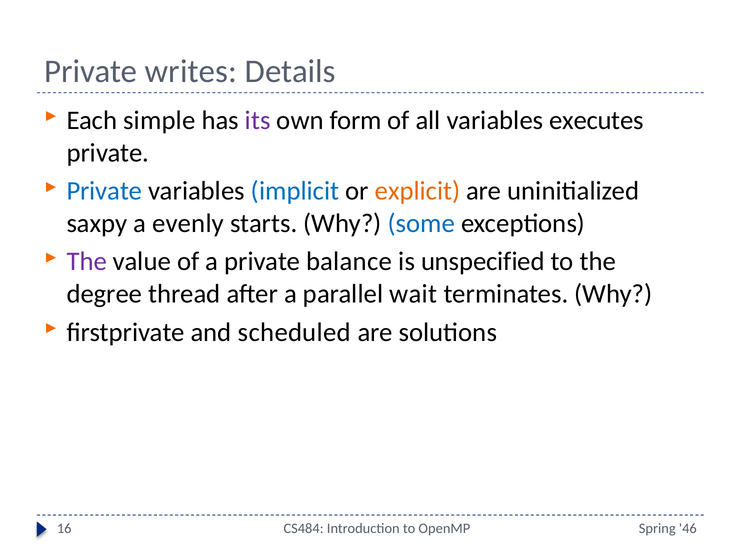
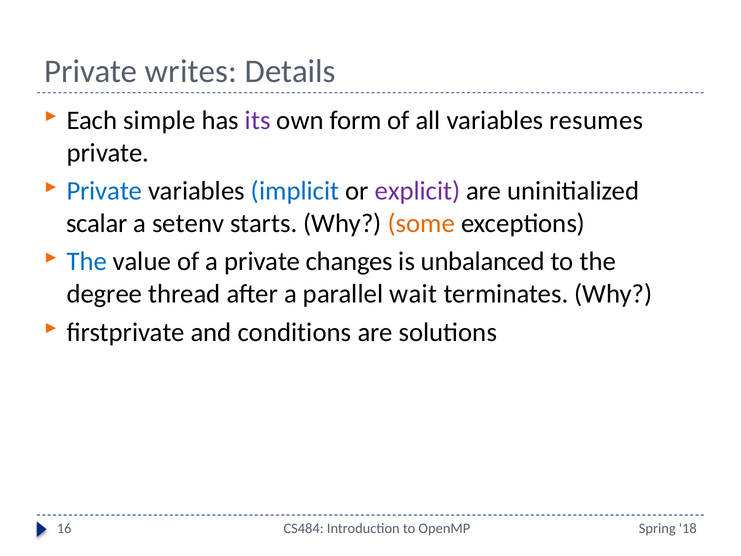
executes: executes -> resumes
explicit colour: orange -> purple
saxpy: saxpy -> scalar
evenly: evenly -> setenv
some colour: blue -> orange
The at (87, 262) colour: purple -> blue
balance: balance -> changes
unspecified: unspecified -> unbalanced
scheduled: scheduled -> conditions
46: 46 -> 18
